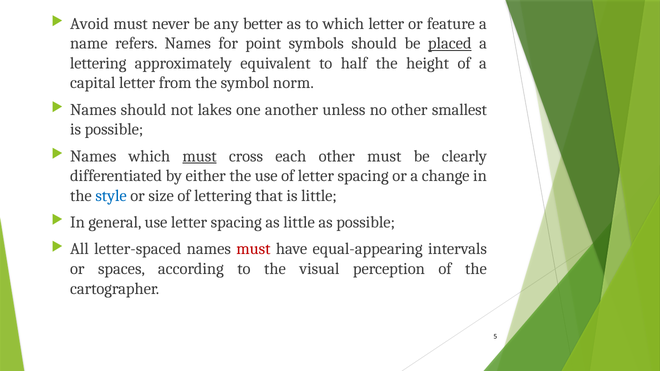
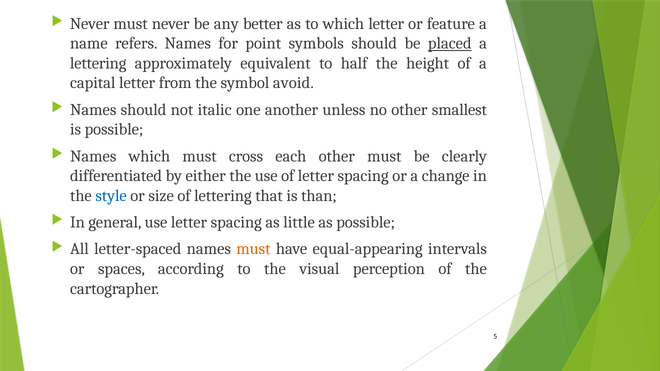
Avoid at (90, 24): Avoid -> Never
norm: norm -> avoid
lakes: lakes -> italic
must at (200, 156) underline: present -> none
is little: little -> than
must at (253, 249) colour: red -> orange
